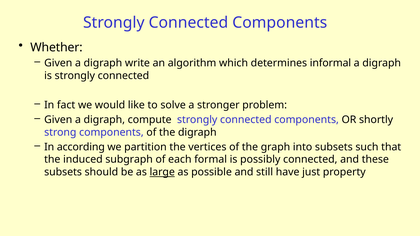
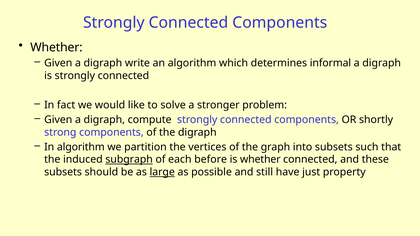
In according: according -> algorithm
subgraph underline: none -> present
formal: formal -> before
is possibly: possibly -> whether
